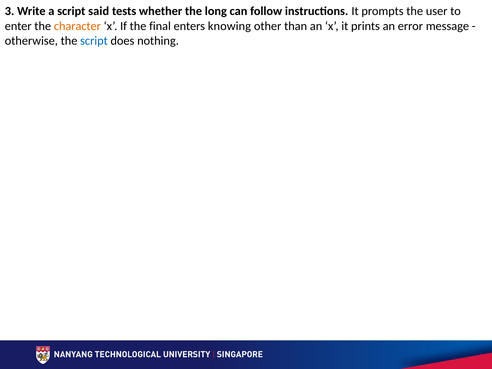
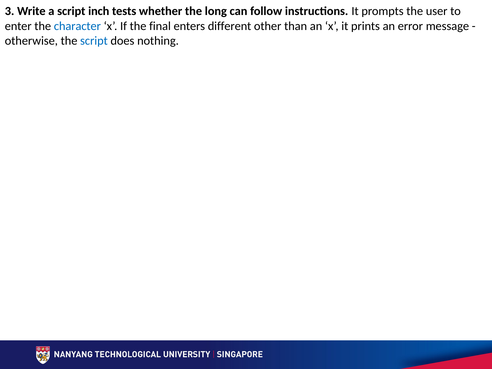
said: said -> inch
character colour: orange -> blue
knowing: knowing -> different
